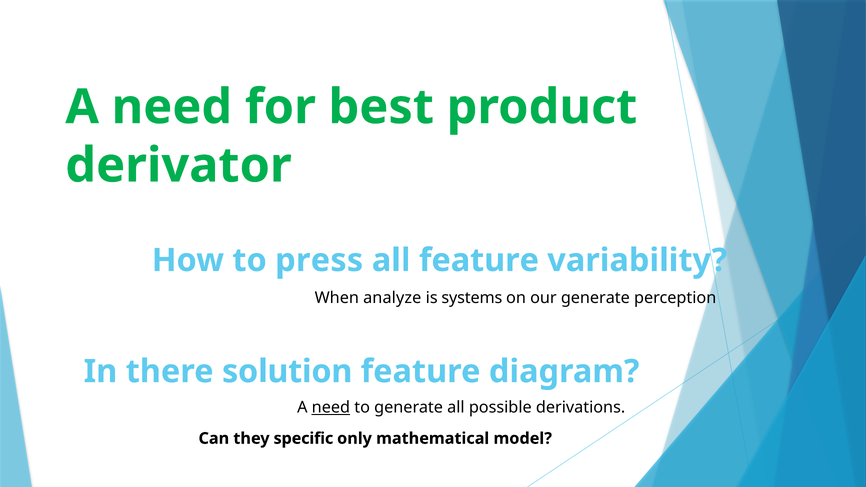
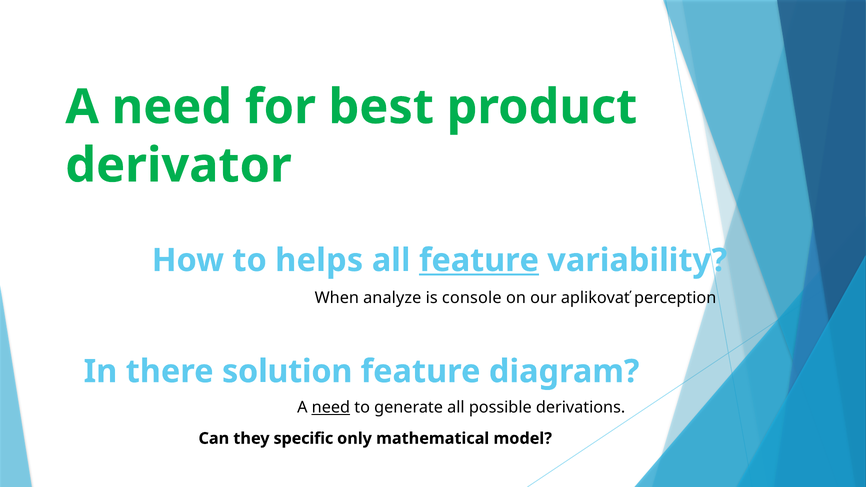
press: press -> helps
feature at (479, 260) underline: none -> present
systems: systems -> console
our generate: generate -> aplikovať
